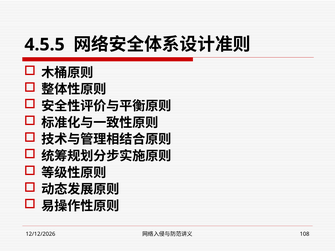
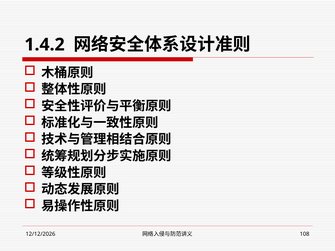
4.5.5: 4.5.5 -> 1.4.2
